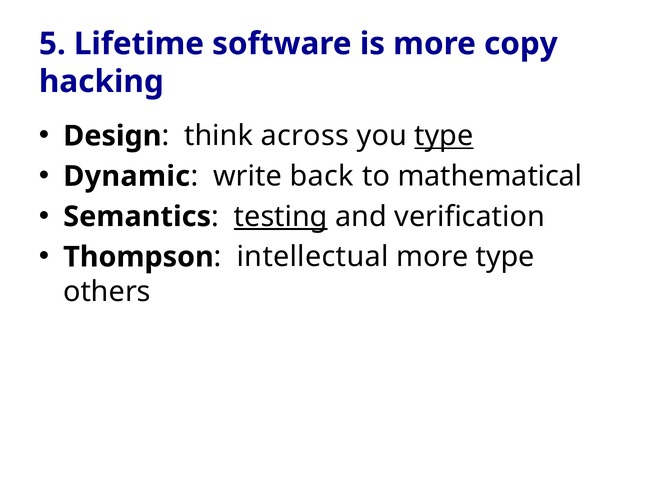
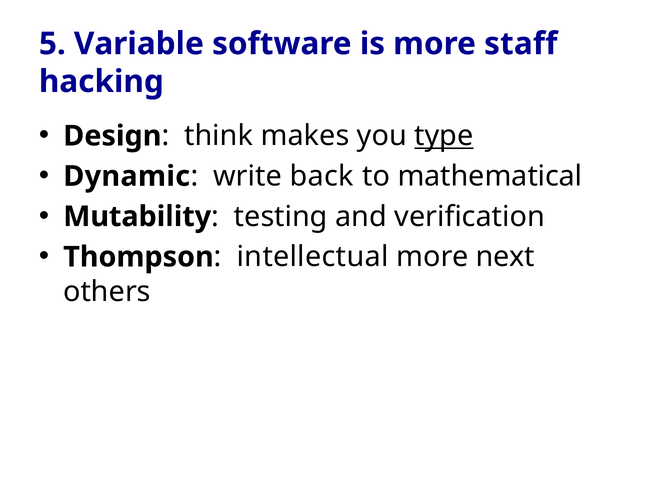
Lifetime: Lifetime -> Variable
copy: copy -> staff
across: across -> makes
Semantics: Semantics -> Mutability
testing underline: present -> none
more type: type -> next
